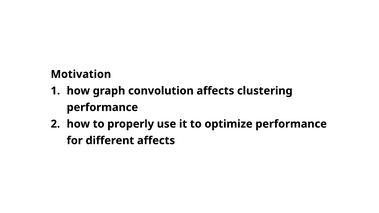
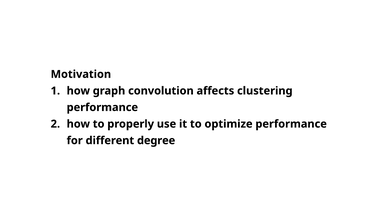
different affects: affects -> degree
